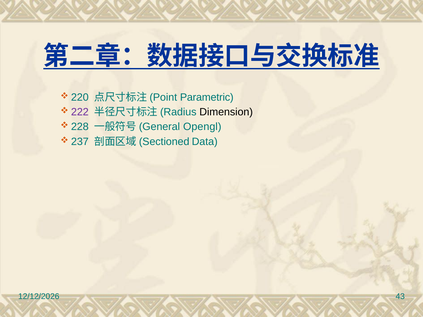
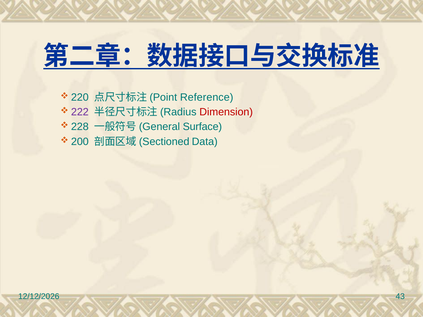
Parametric: Parametric -> Reference
Dimension colour: black -> red
Opengl: Opengl -> Surface
237: 237 -> 200
